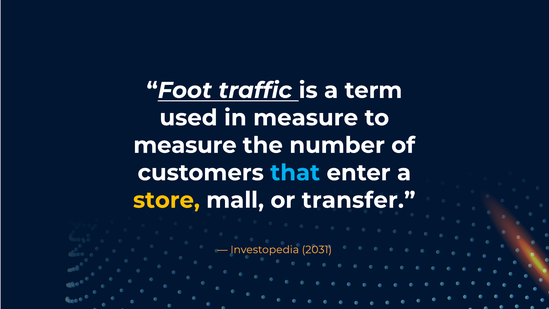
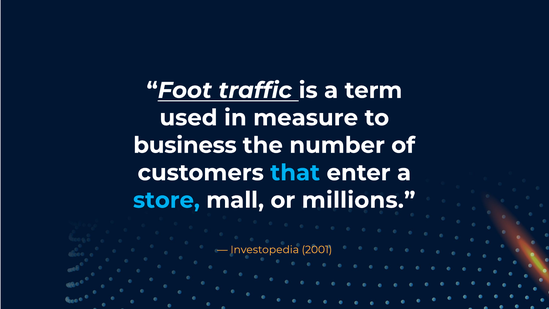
measure at (185, 145): measure -> business
store colour: yellow -> light blue
transfer: transfer -> millions
2031: 2031 -> 2001
